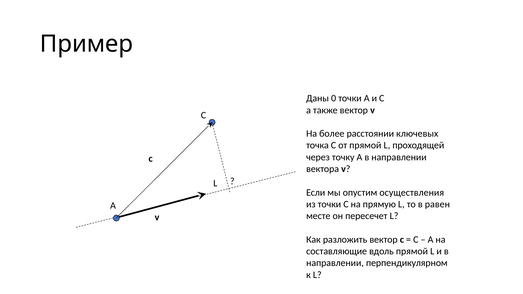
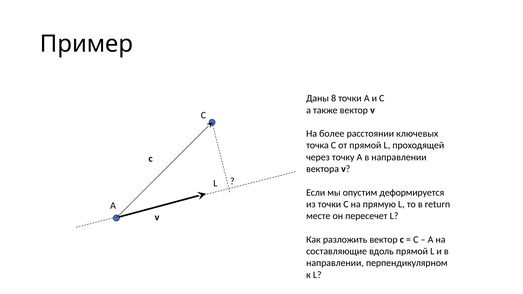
0: 0 -> 8
осуществления: осуществления -> деформируется
равен: равен -> return
